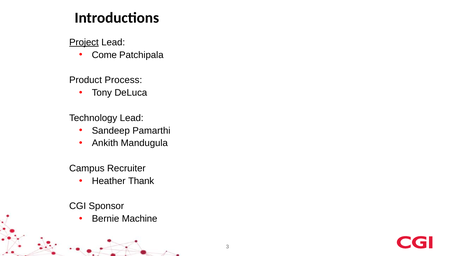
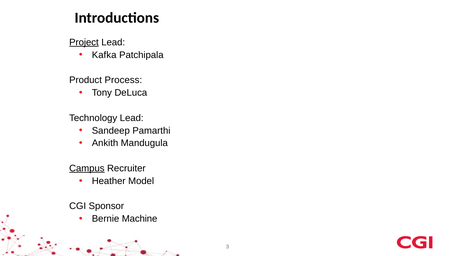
Come: Come -> Kafka
Campus underline: none -> present
Thank: Thank -> Model
